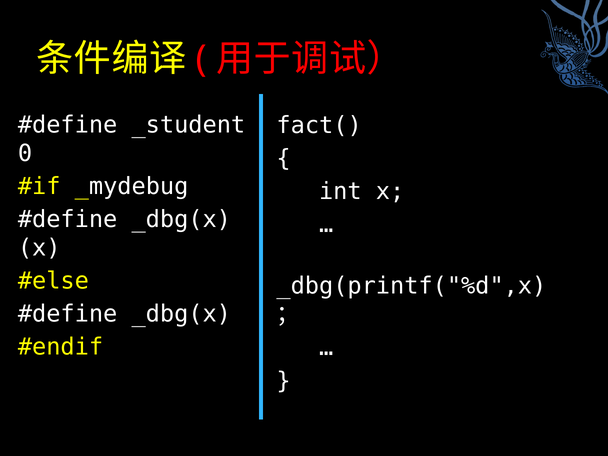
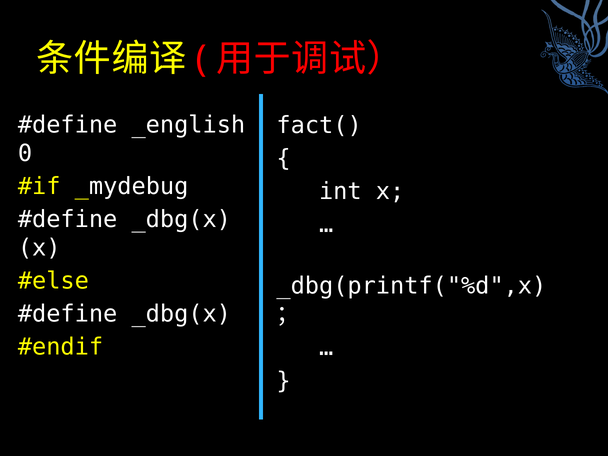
_student: _student -> _english
